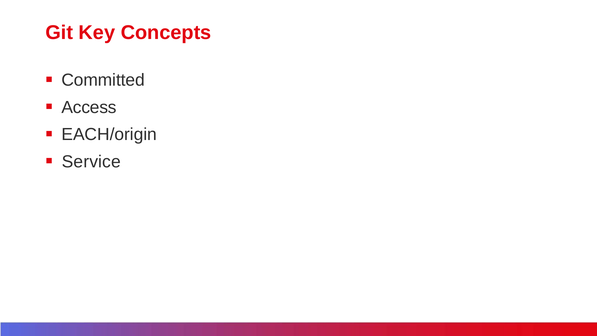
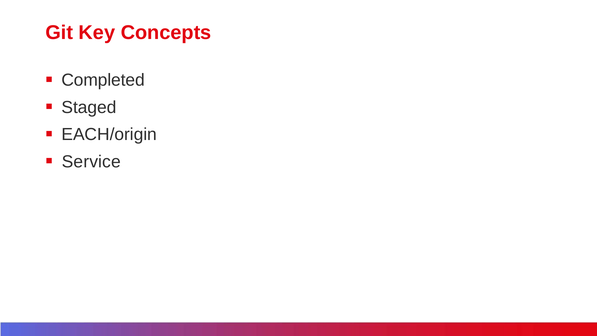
Committed: Committed -> Completed
Access: Access -> Staged
